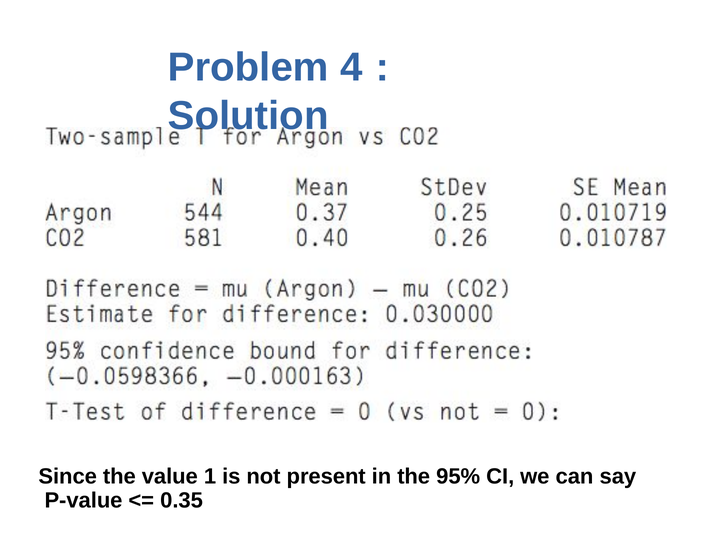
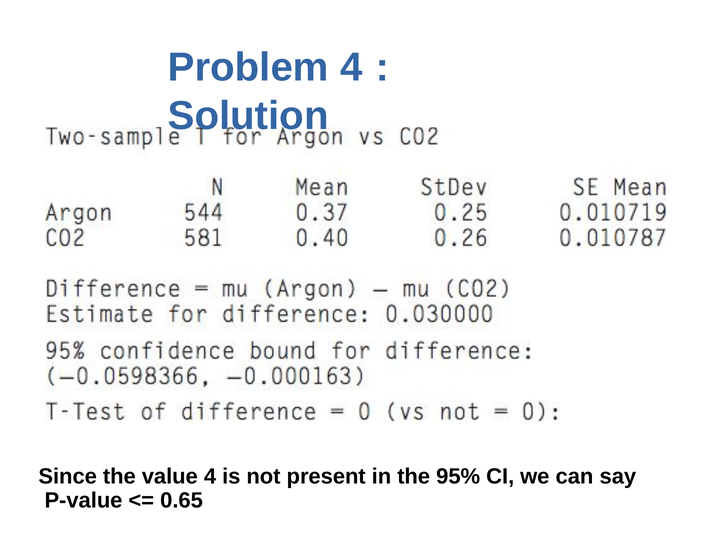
value 1: 1 -> 4
0.35: 0.35 -> 0.65
